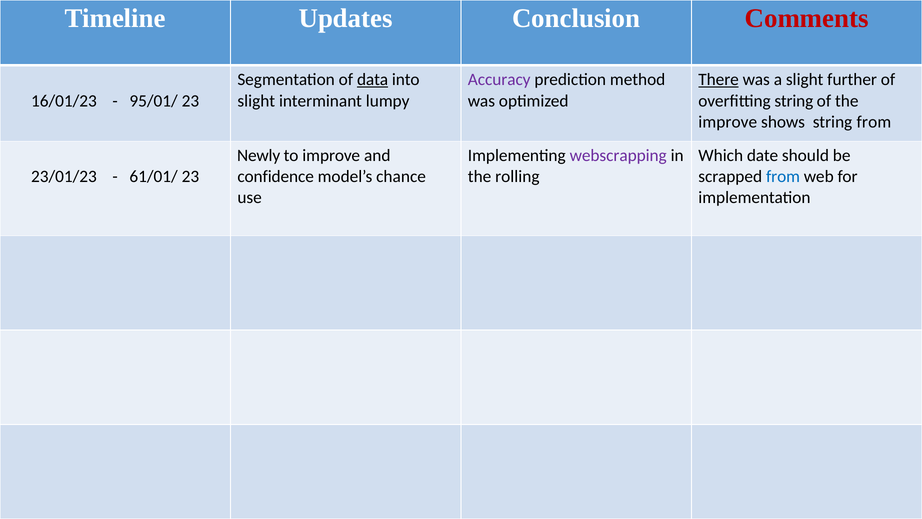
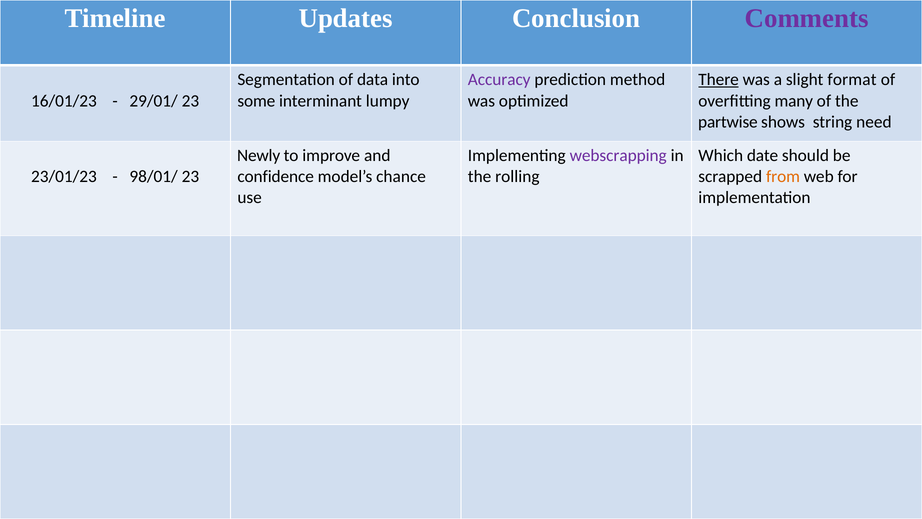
Comments colour: red -> purple
data underline: present -> none
further: further -> format
95/01/: 95/01/ -> 29/01/
slight at (256, 101): slight -> some
overfitting string: string -> many
improve at (728, 122): improve -> partwise
string from: from -> need
61/01/: 61/01/ -> 98/01/
from at (783, 176) colour: blue -> orange
